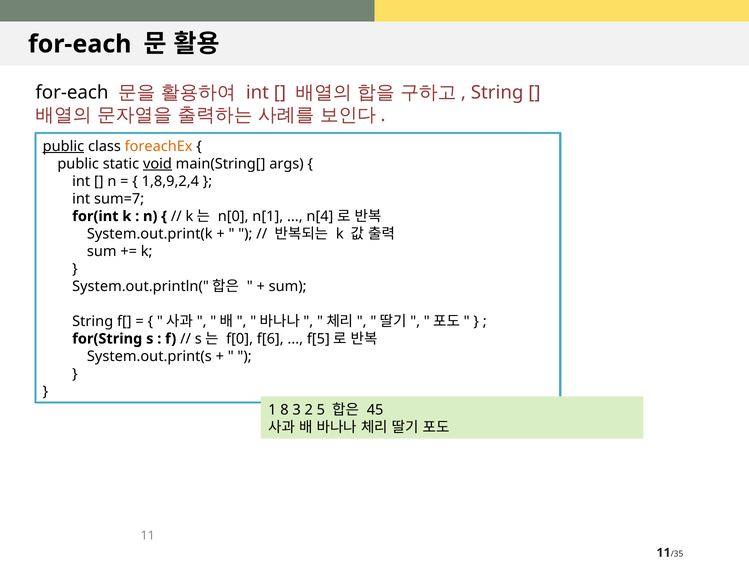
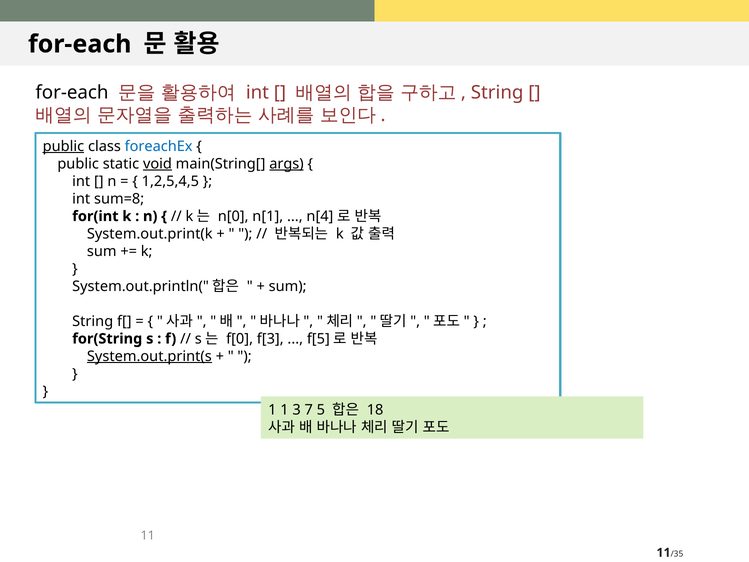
foreachEx colour: orange -> blue
args underline: none -> present
1,8,9,2,4: 1,8,9,2,4 -> 1,2,5,4,5
sum=7: sum=7 -> sum=8
f[6: f[6 -> f[3
System.out.print(s underline: none -> present
1 8: 8 -> 1
2: 2 -> 7
45: 45 -> 18
